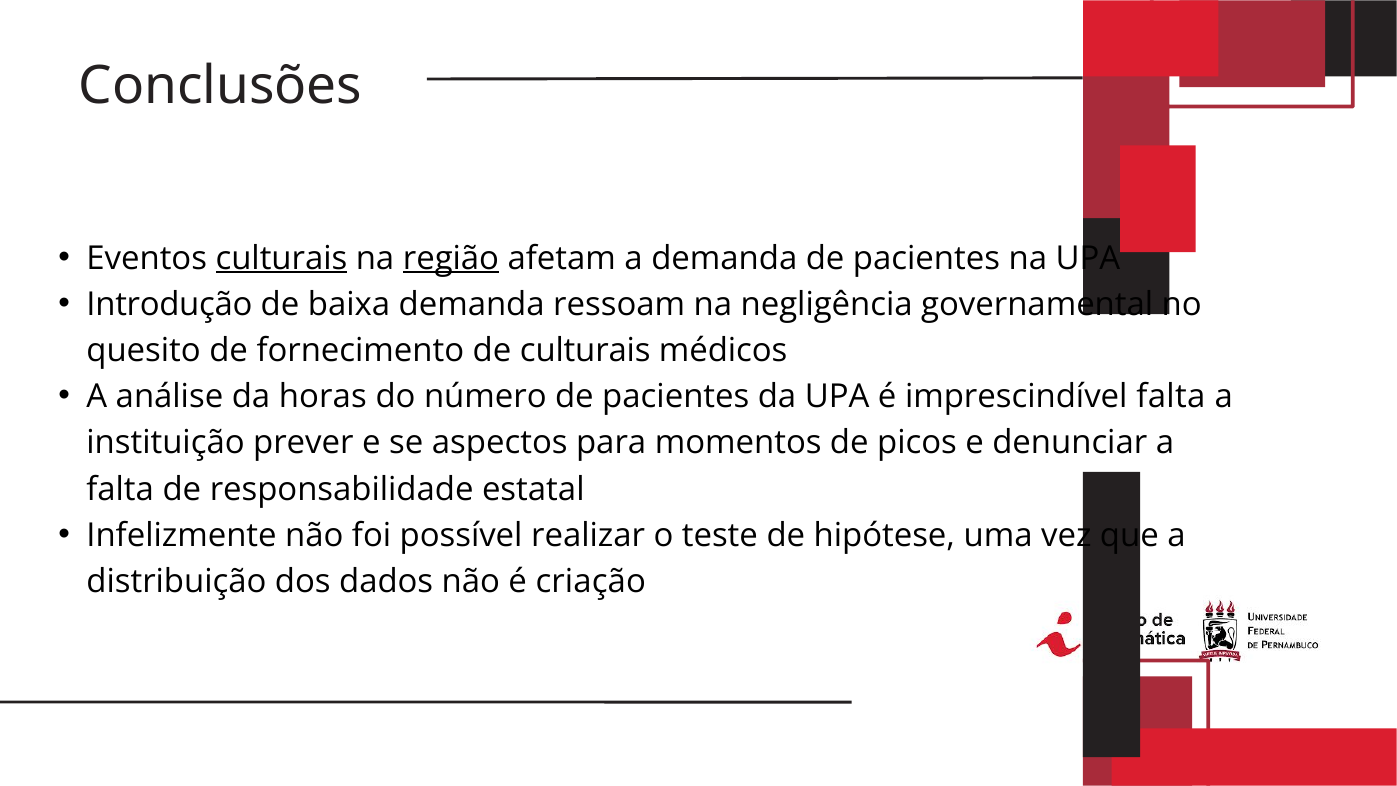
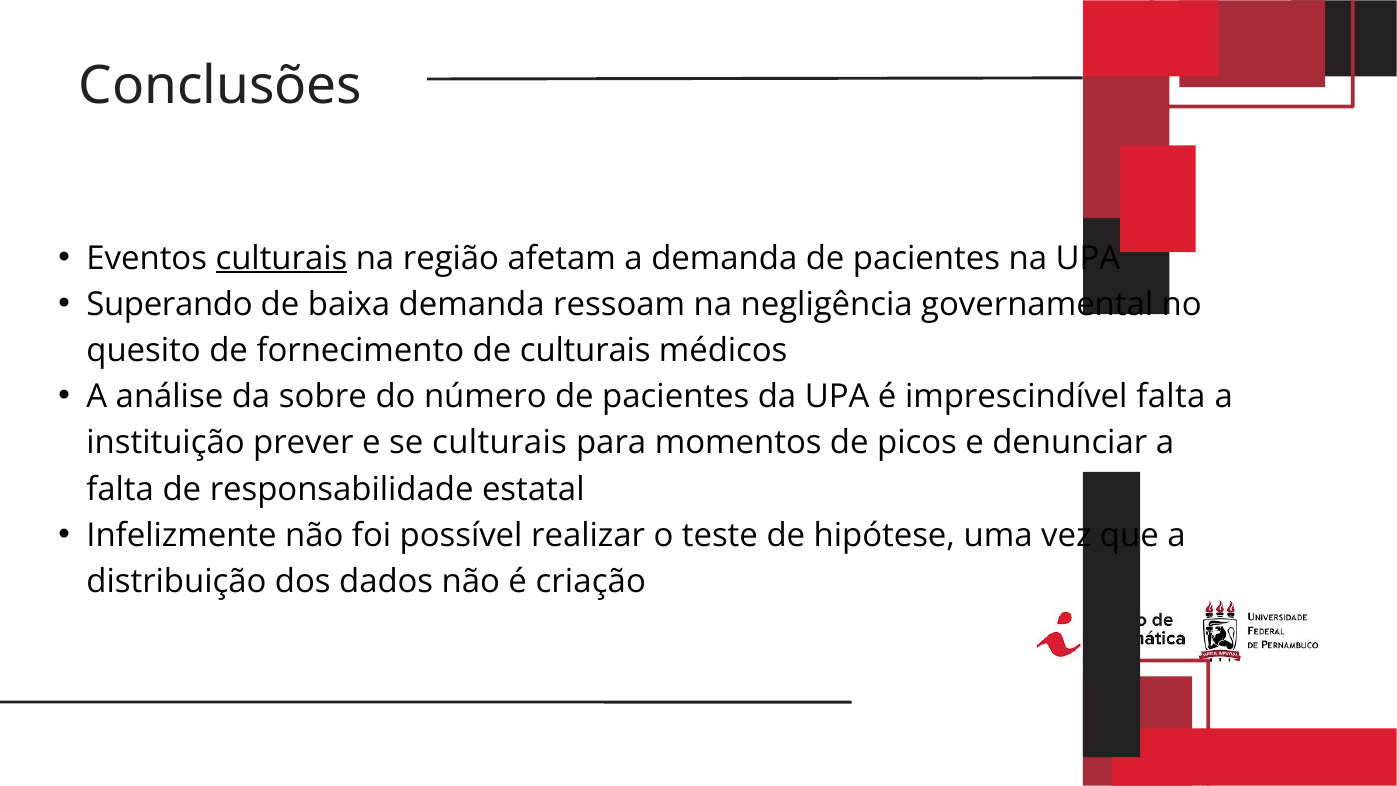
região underline: present -> none
Introdução: Introdução -> Superando
horas: horas -> sobre
se aspectos: aspectos -> culturais
